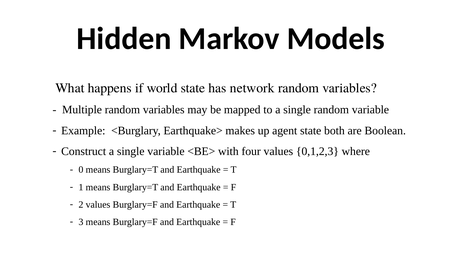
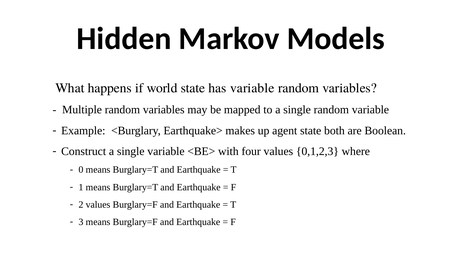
has network: network -> variable
